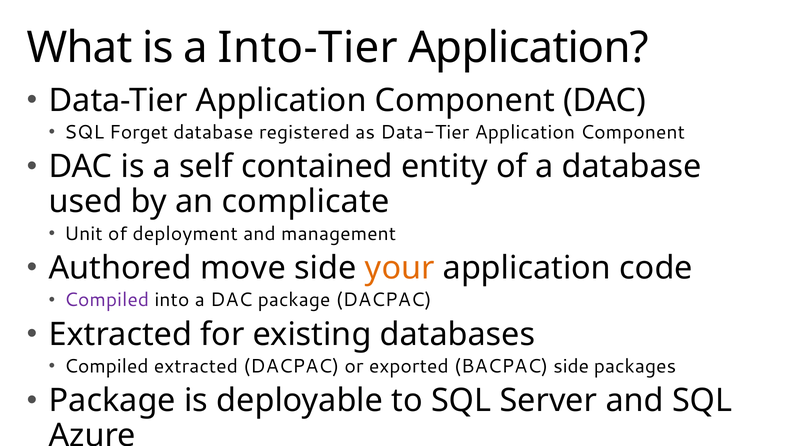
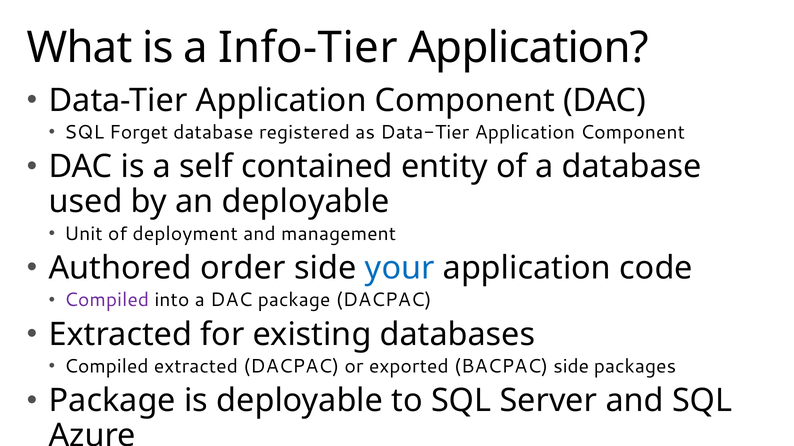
Into-Tier: Into-Tier -> Info-Tier
an complicate: complicate -> deployable
move: move -> order
your colour: orange -> blue
